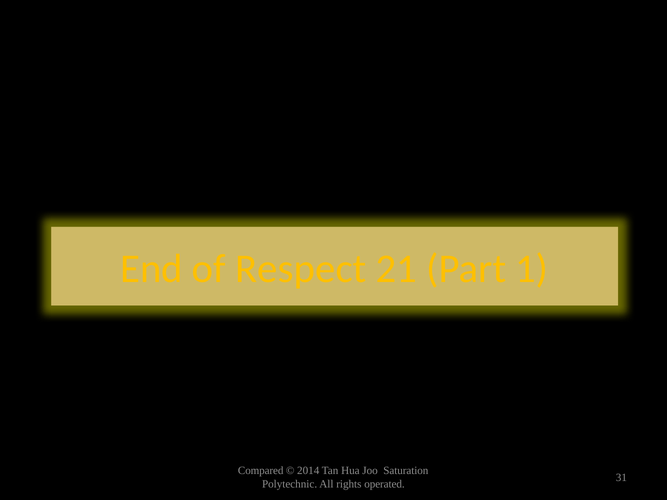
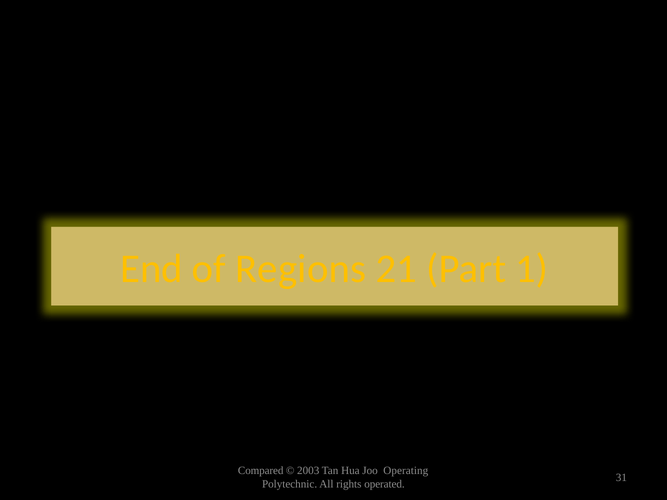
Respect: Respect -> Regions
2014: 2014 -> 2003
Saturation: Saturation -> Operating
